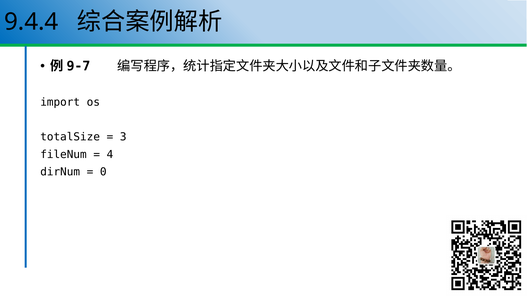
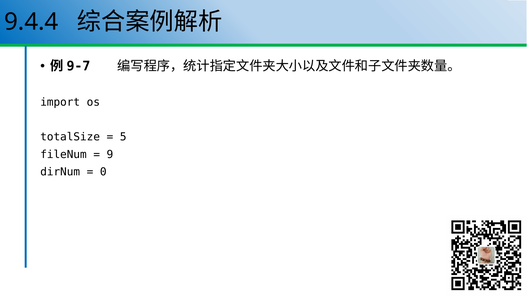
3: 3 -> 5
4: 4 -> 9
